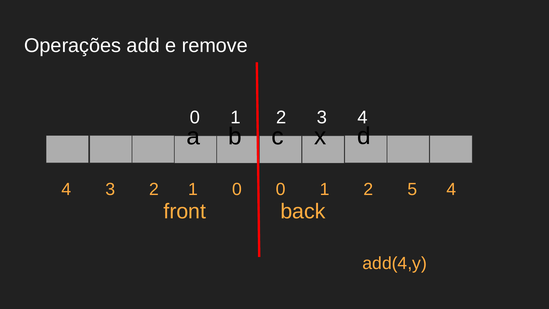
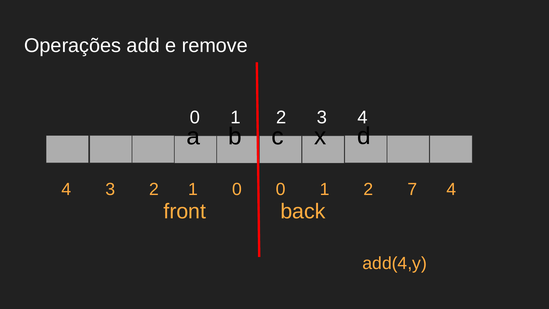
5: 5 -> 7
